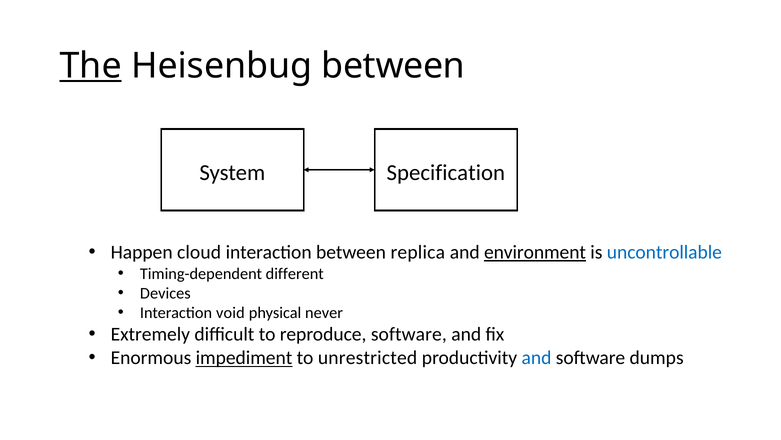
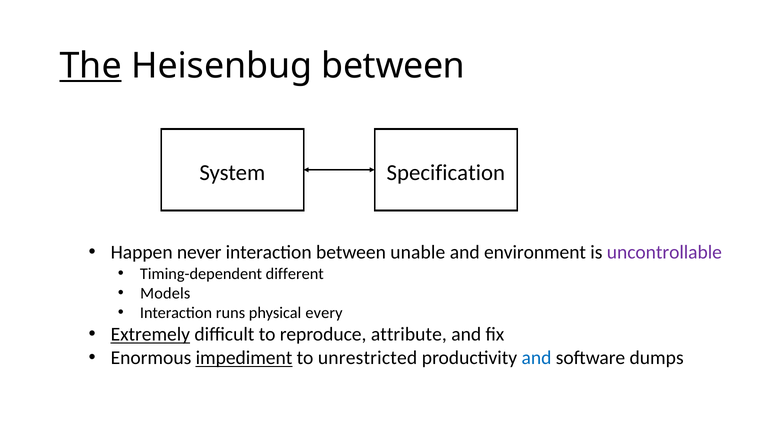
cloud: cloud -> never
replica: replica -> unable
environment underline: present -> none
uncontrollable colour: blue -> purple
Devices: Devices -> Models
void: void -> runs
never: never -> every
Extremely underline: none -> present
reproduce software: software -> attribute
